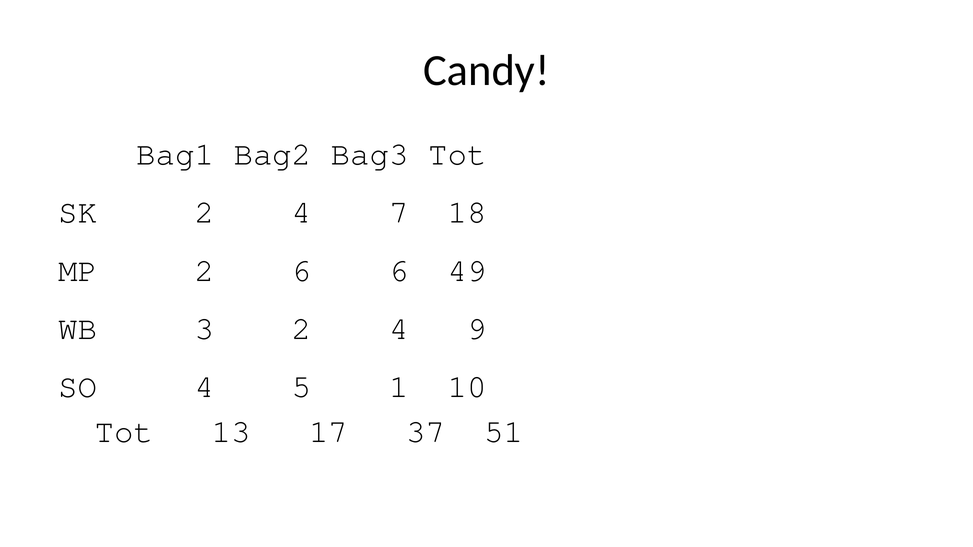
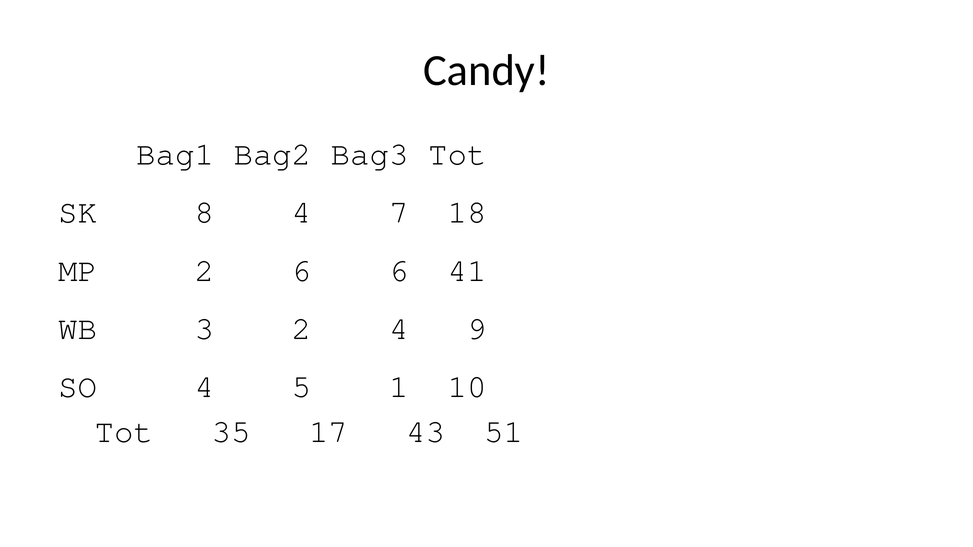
SK 2: 2 -> 8
49: 49 -> 41
13: 13 -> 35
37: 37 -> 43
